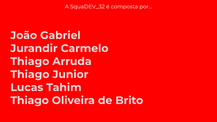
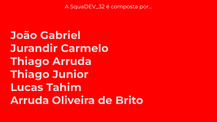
Thiago at (30, 100): Thiago -> Arruda
